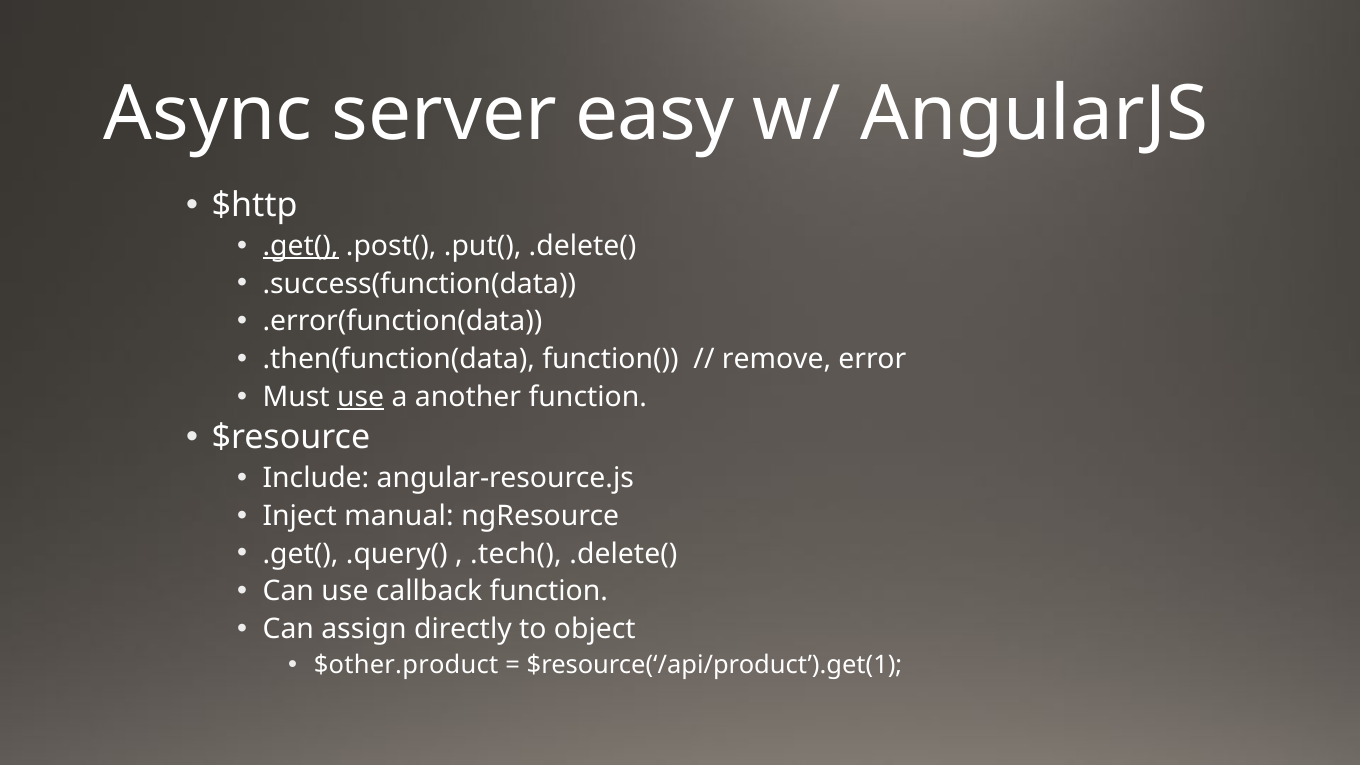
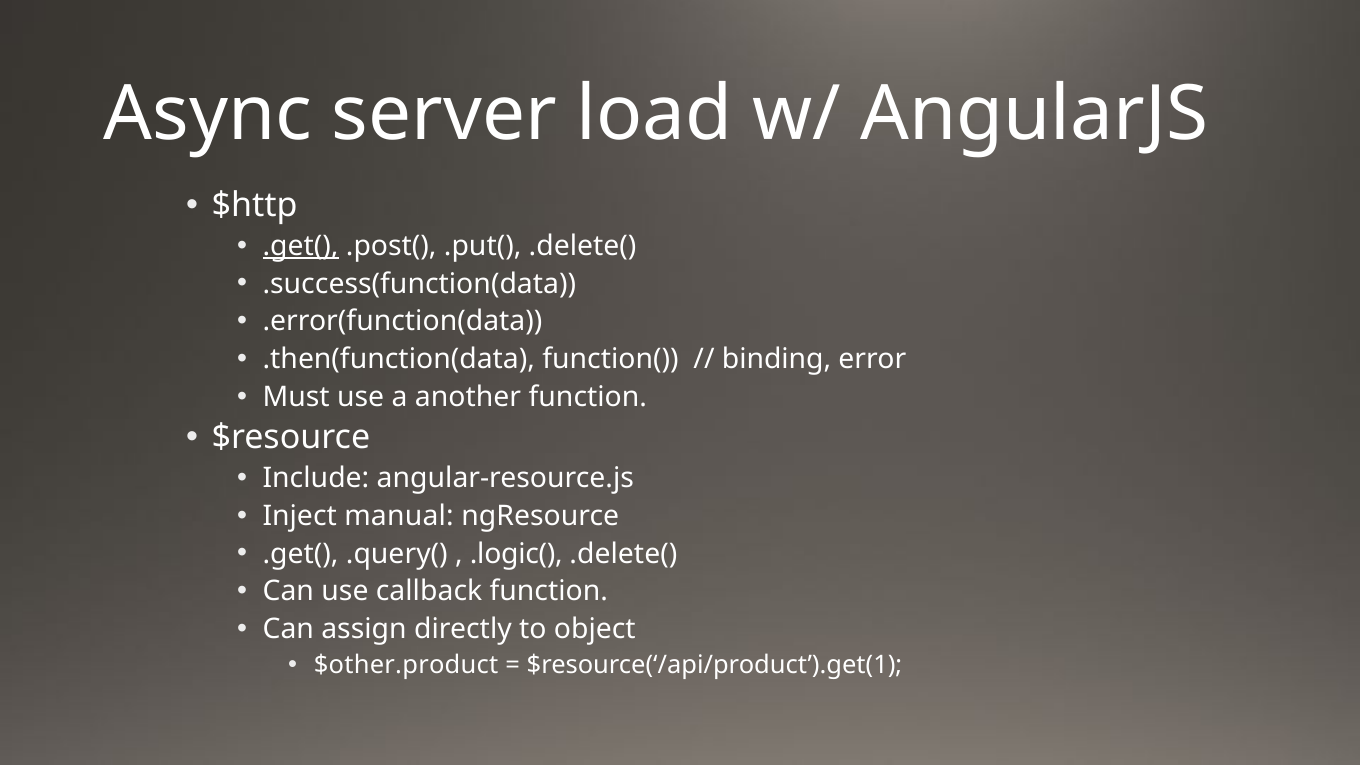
easy: easy -> load
remove: remove -> binding
use at (361, 397) underline: present -> none
.tech(: .tech( -> .logic(
